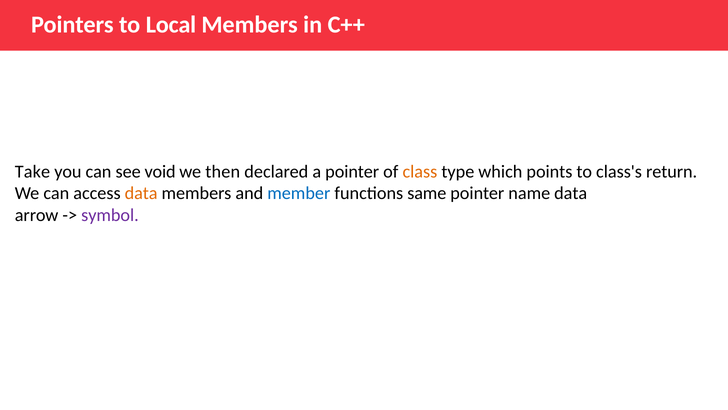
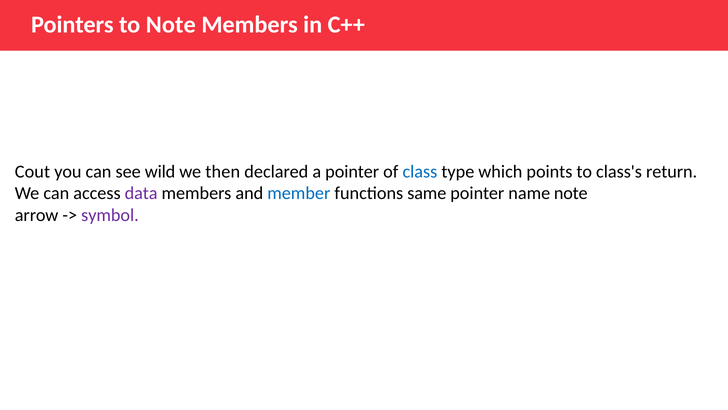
to Local: Local -> Note
Take: Take -> Cout
void: void -> wild
class colour: orange -> blue
data at (141, 193) colour: orange -> purple
name data: data -> note
